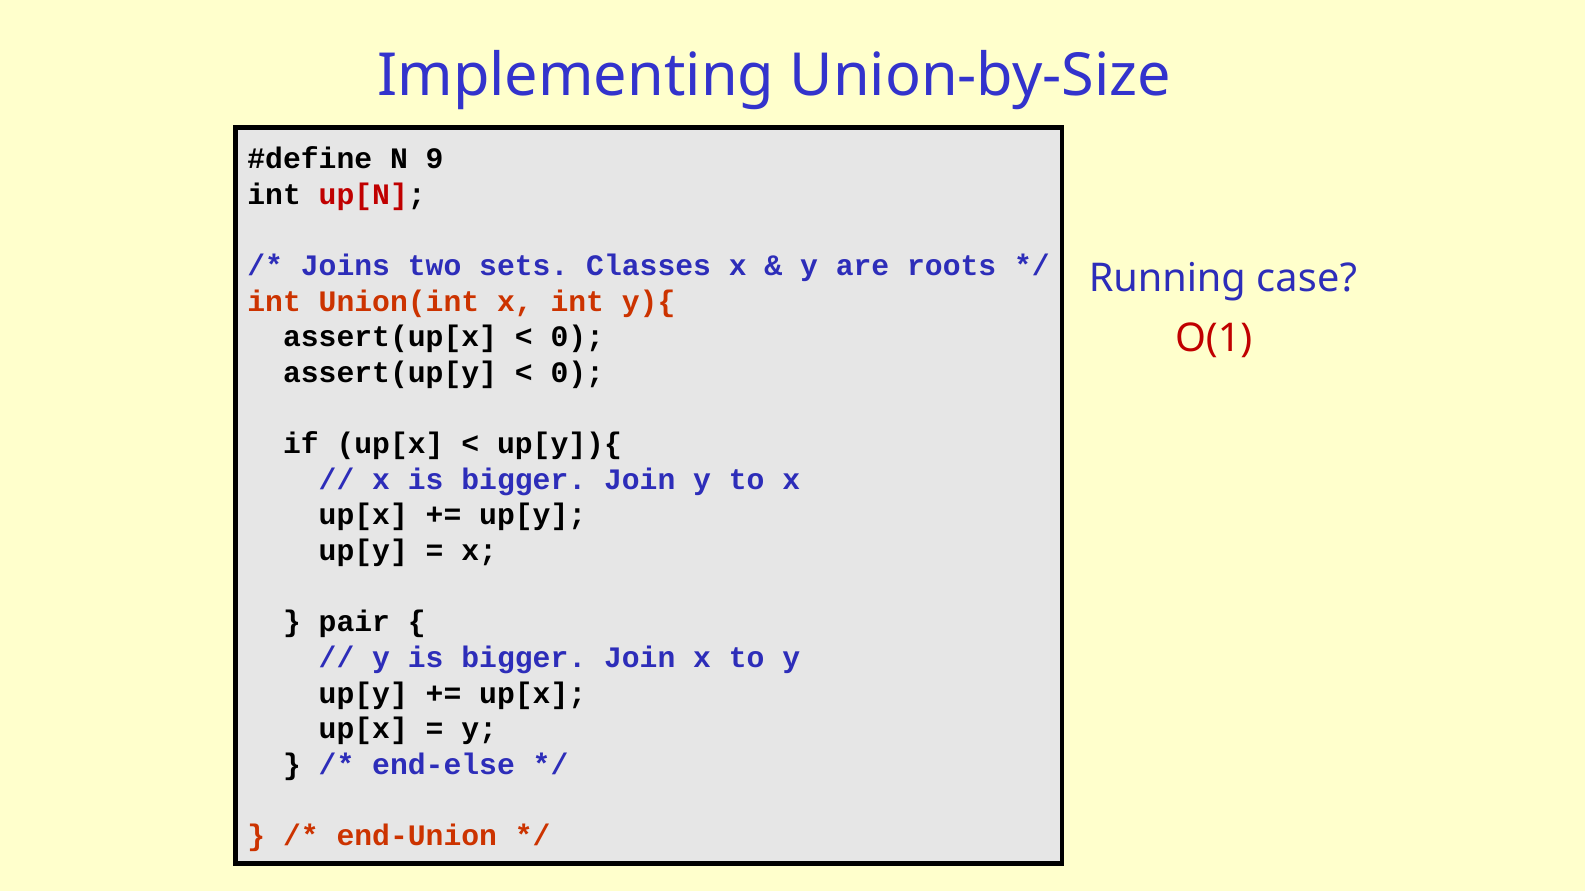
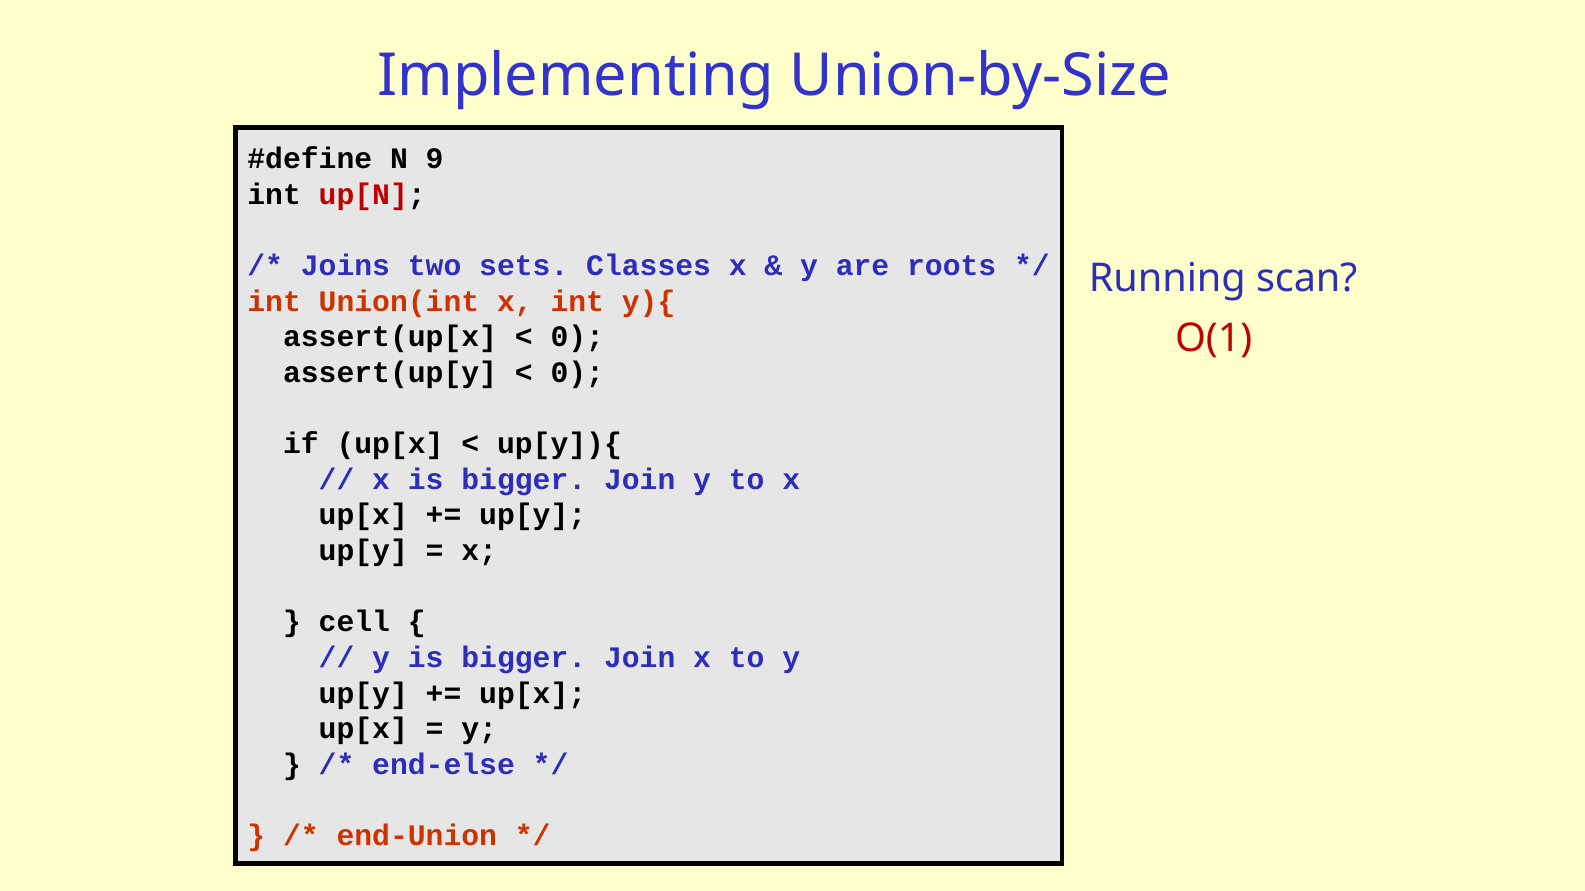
case: case -> scan
pair: pair -> cell
